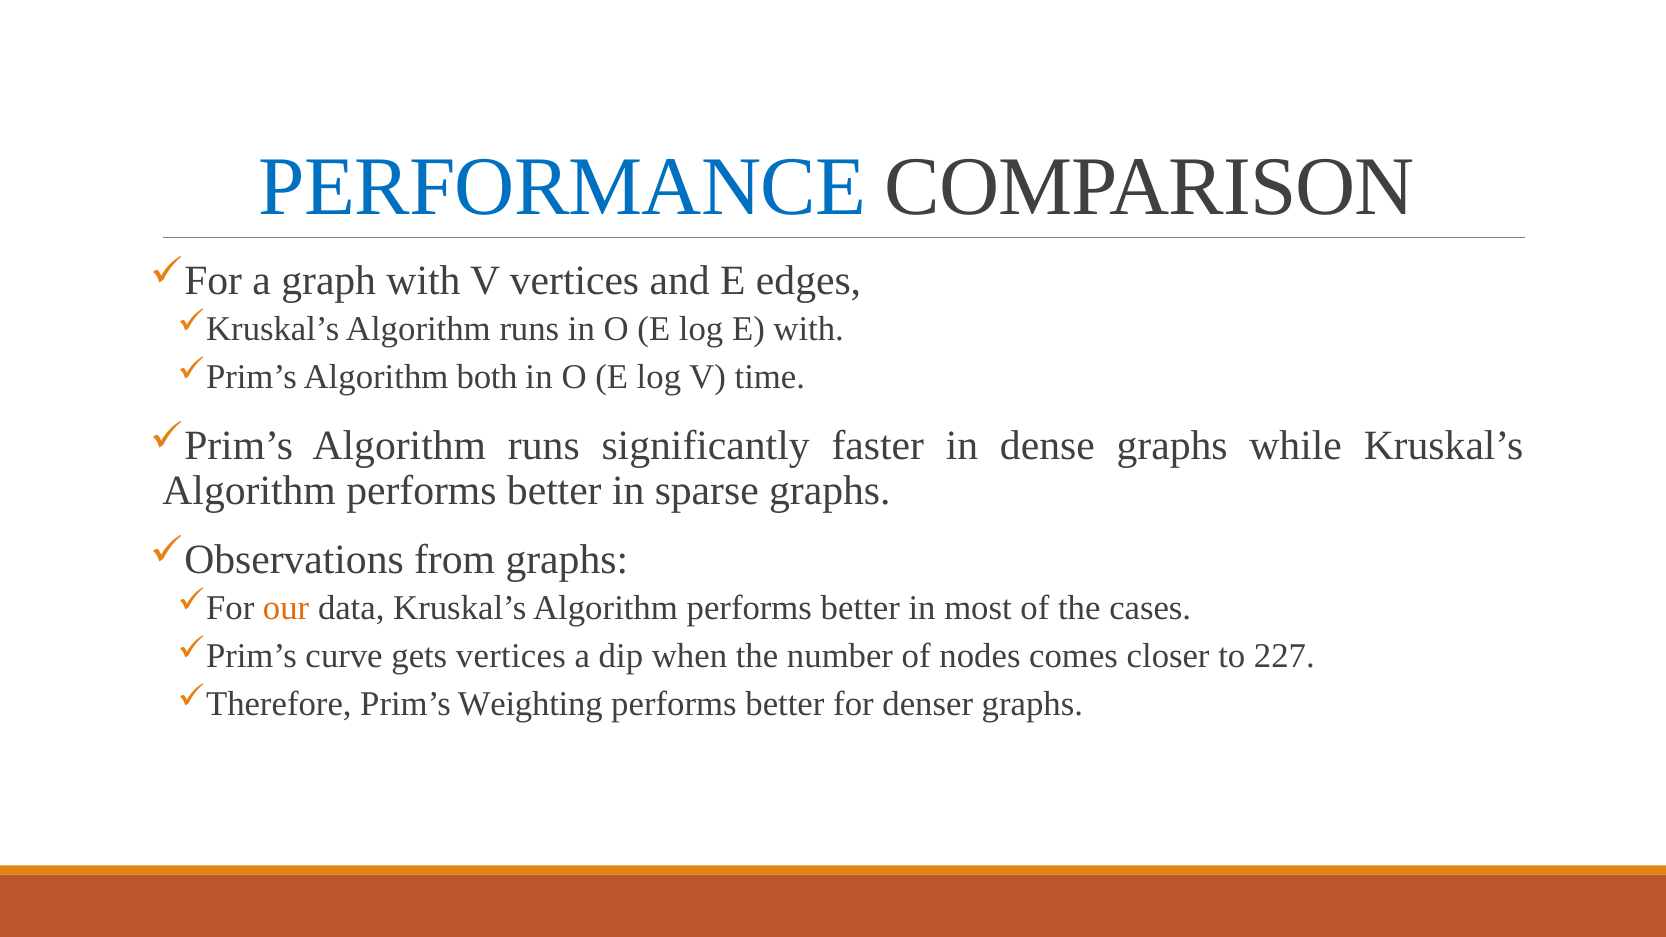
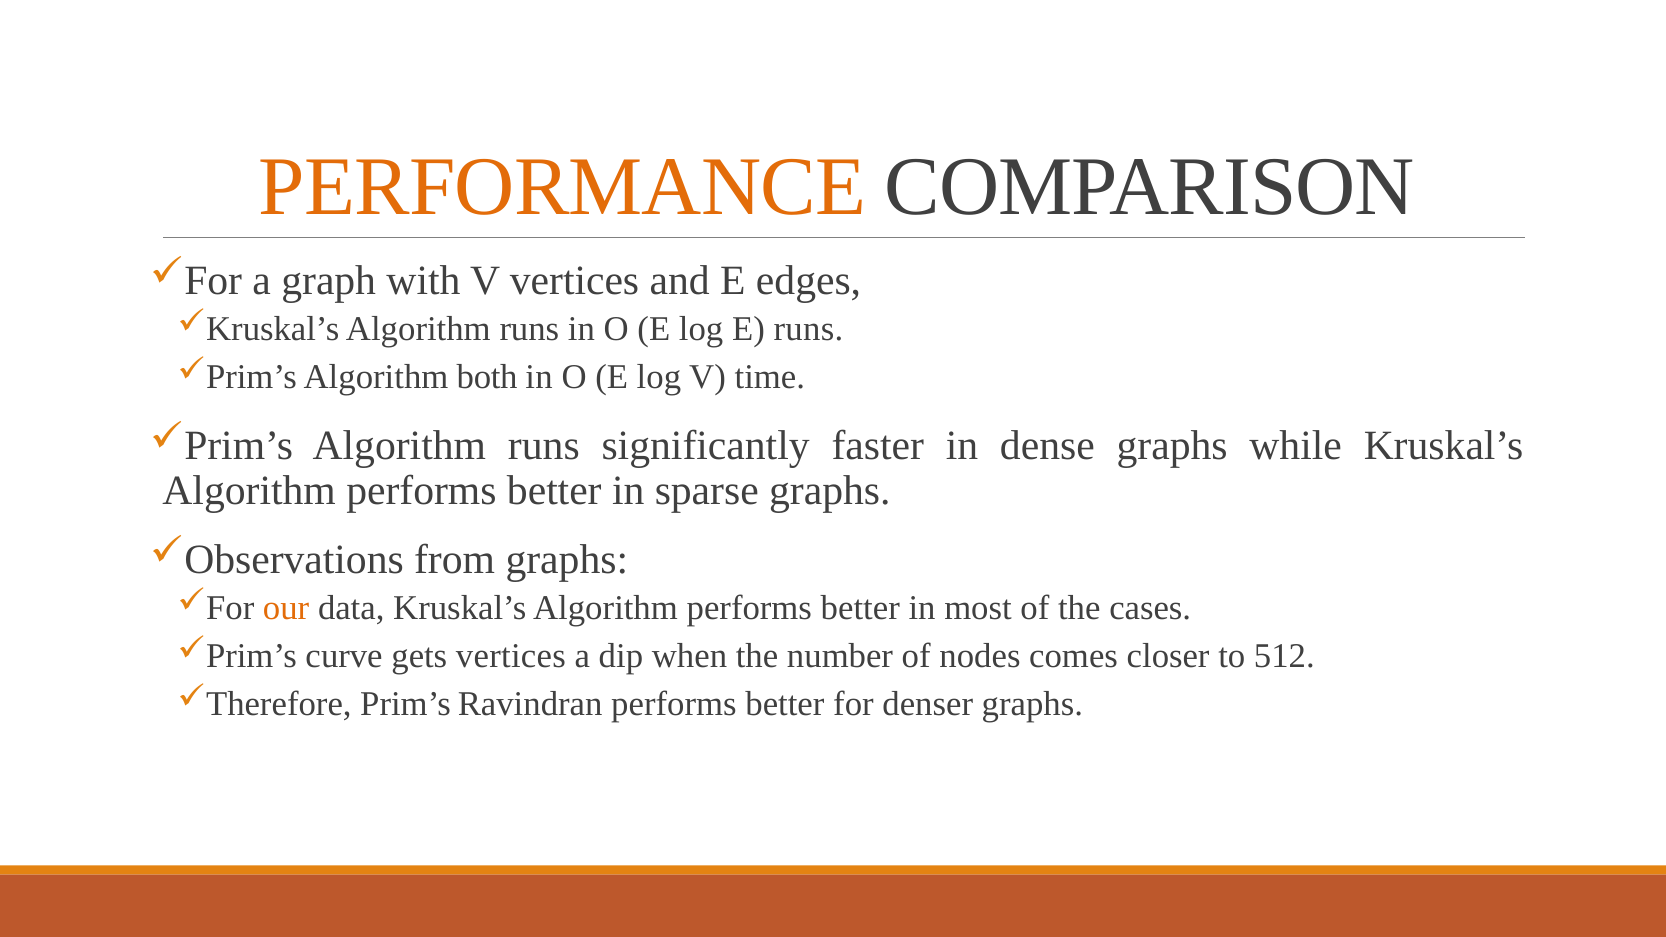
PERFORMANCE colour: blue -> orange
E with: with -> runs
227: 227 -> 512
Weighting: Weighting -> Ravindran
